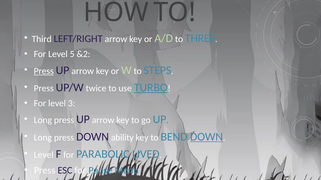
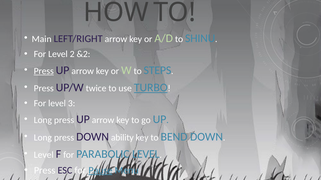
Third: Third -> Main
THREE: THREE -> SHINU
5: 5 -> 2
DOWN at (207, 137) underline: present -> none
PARABOLIC LIVED: LIVED -> LEVEL
Pause underline: none -> present
